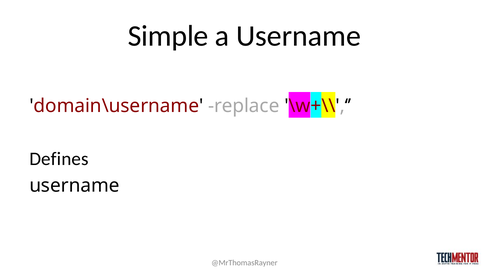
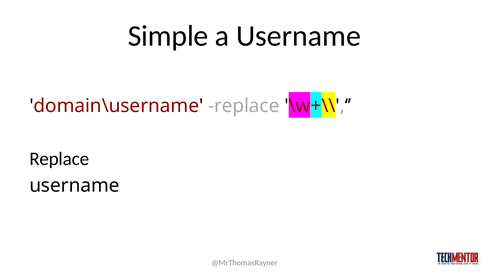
Defines at (59, 159): Defines -> Replace
